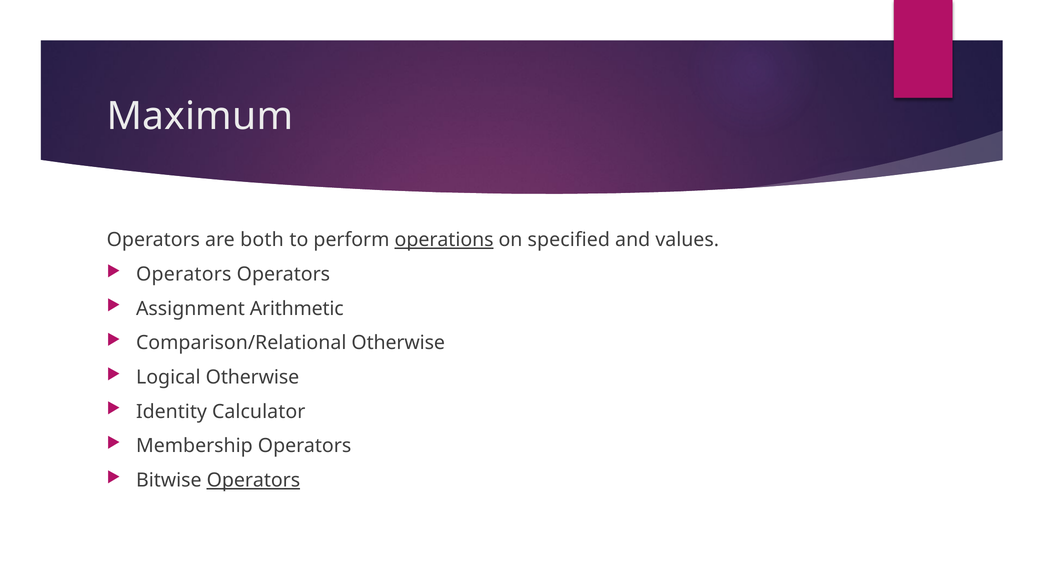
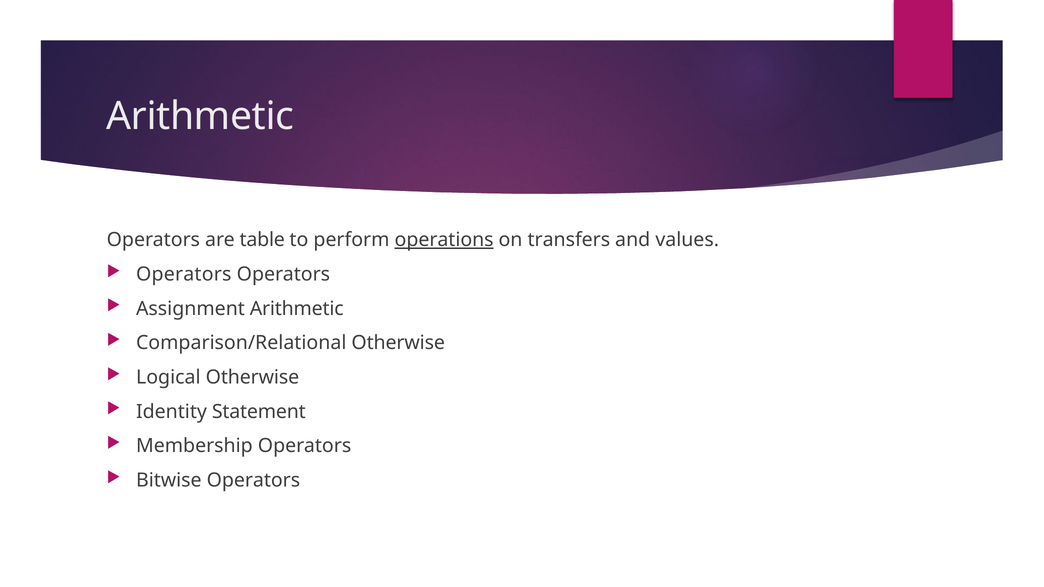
Maximum at (200, 116): Maximum -> Arithmetic
both: both -> table
specified: specified -> transfers
Calculator: Calculator -> Statement
Operators at (253, 481) underline: present -> none
